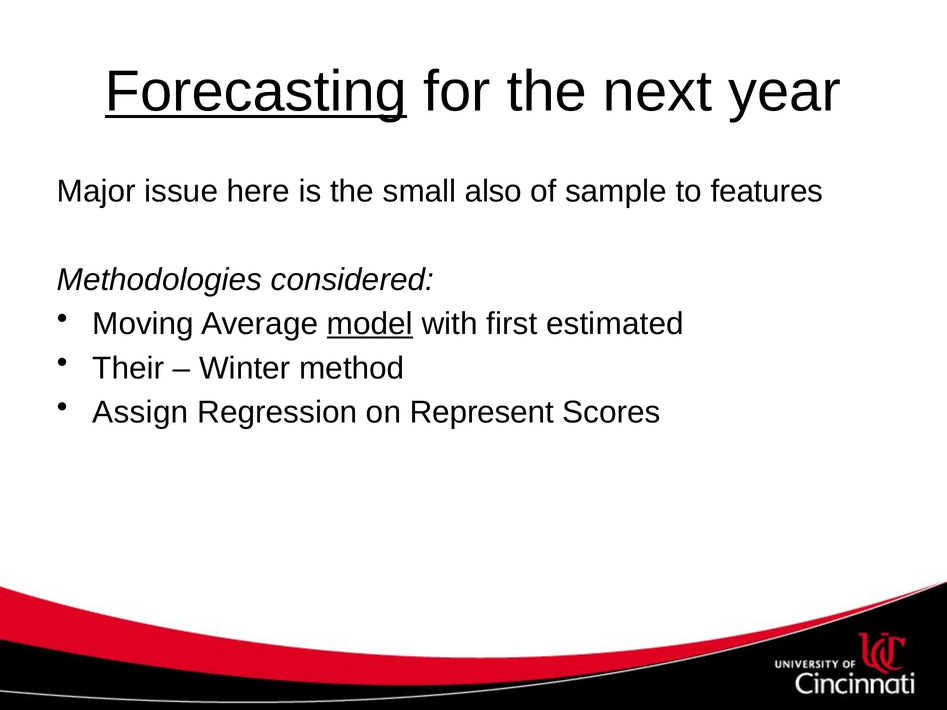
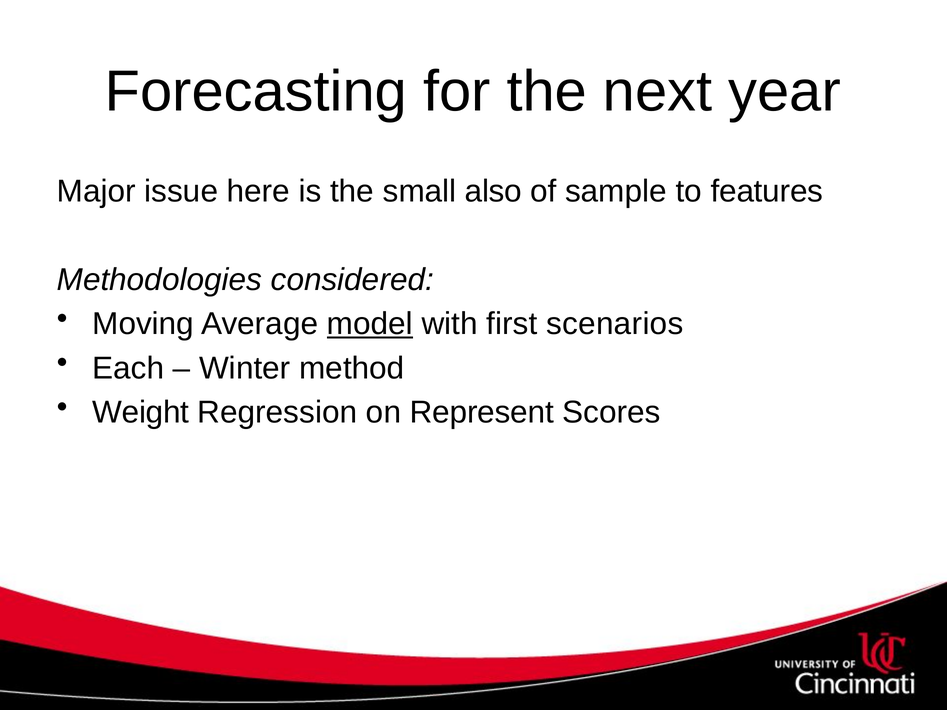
Forecasting underline: present -> none
estimated: estimated -> scenarios
Their: Their -> Each
Assign: Assign -> Weight
